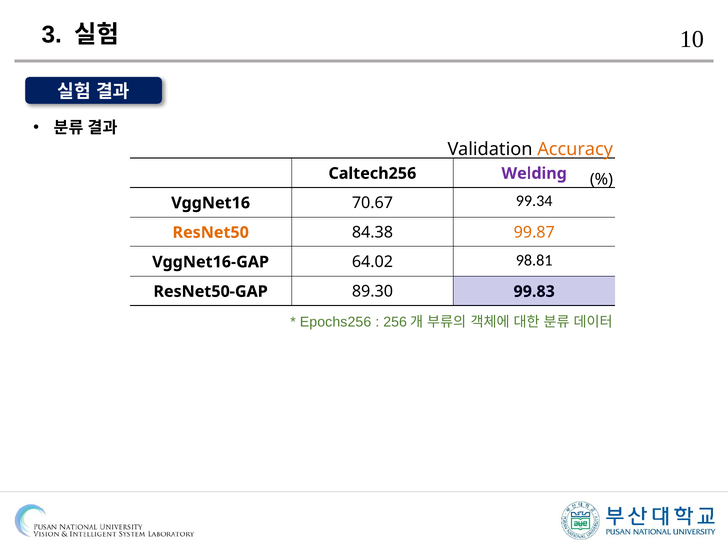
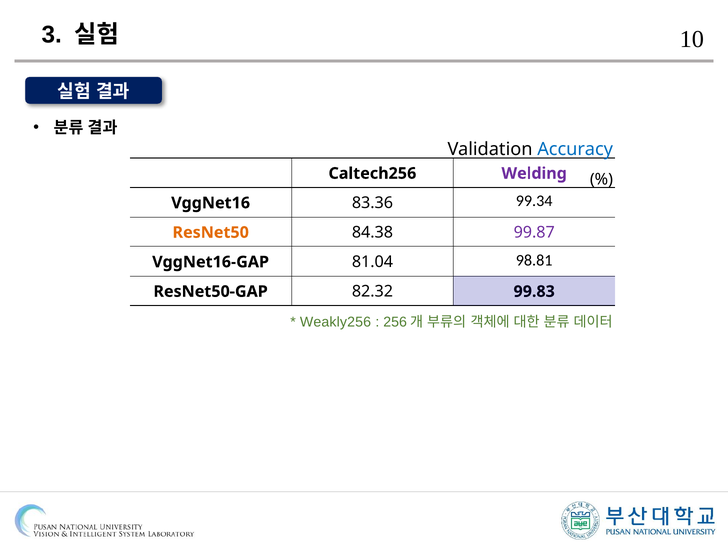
Accuracy colour: orange -> blue
70.67: 70.67 -> 83.36
99.87 colour: orange -> purple
64.02: 64.02 -> 81.04
89.30: 89.30 -> 82.32
Epochs256: Epochs256 -> Weakly256
